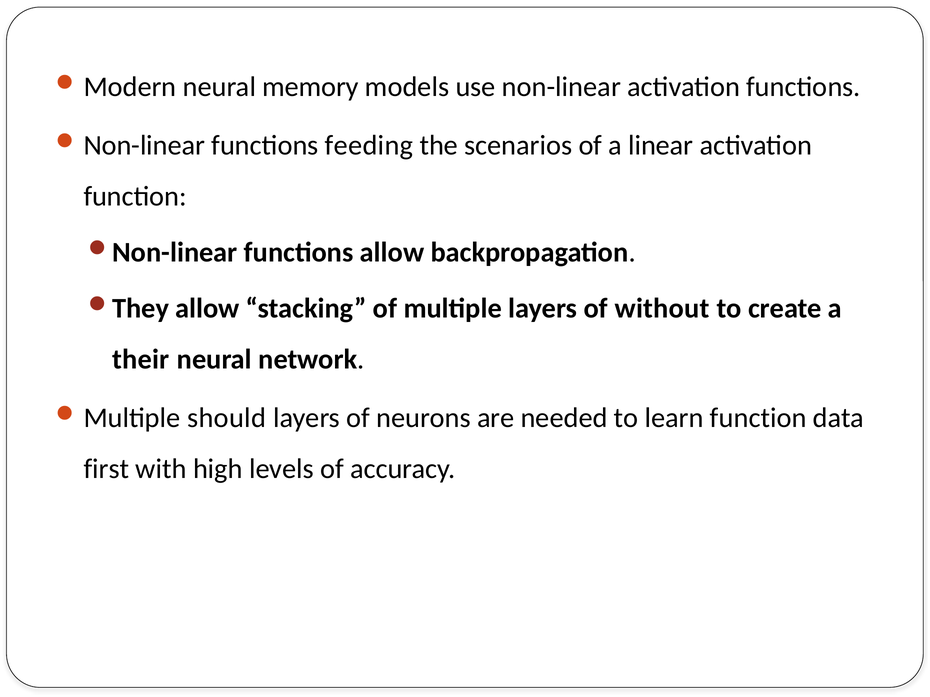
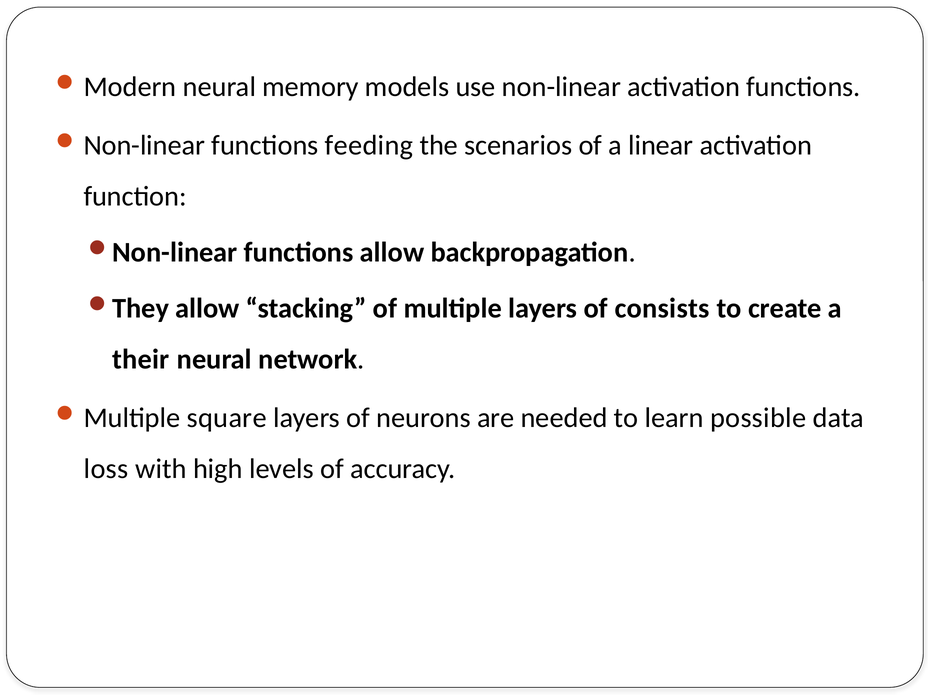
without: without -> consists
should: should -> square
learn function: function -> possible
first: first -> loss
